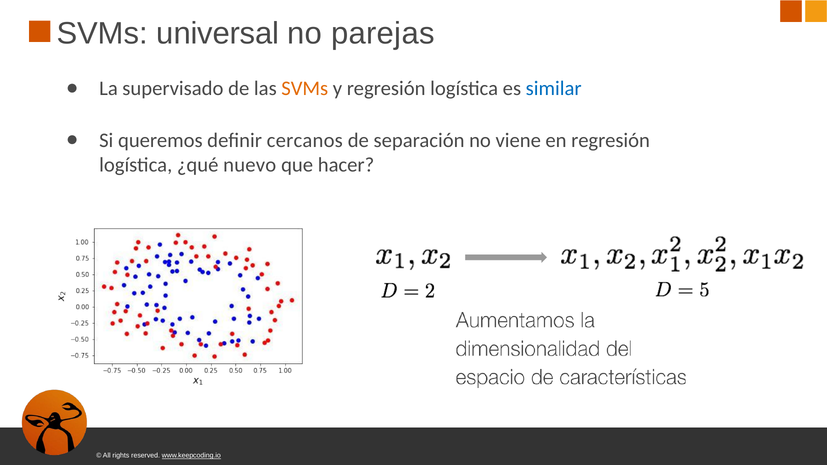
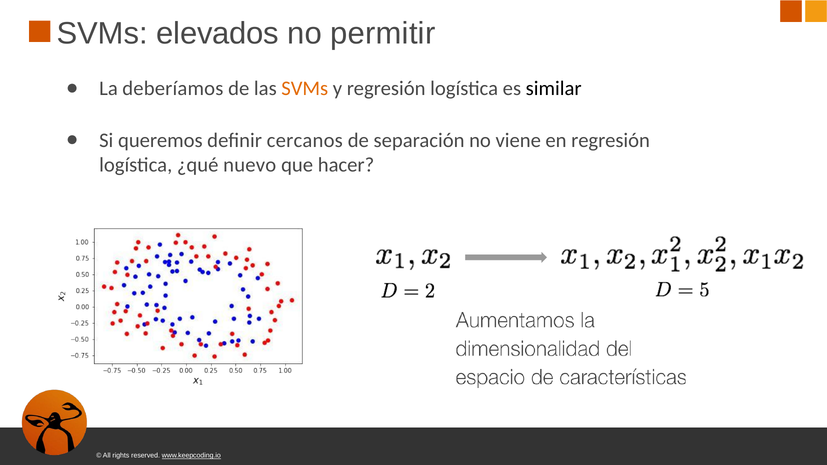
universal: universal -> elevados
parejas: parejas -> permitir
supervisado: supervisado -> deberíamos
similar colour: blue -> black
